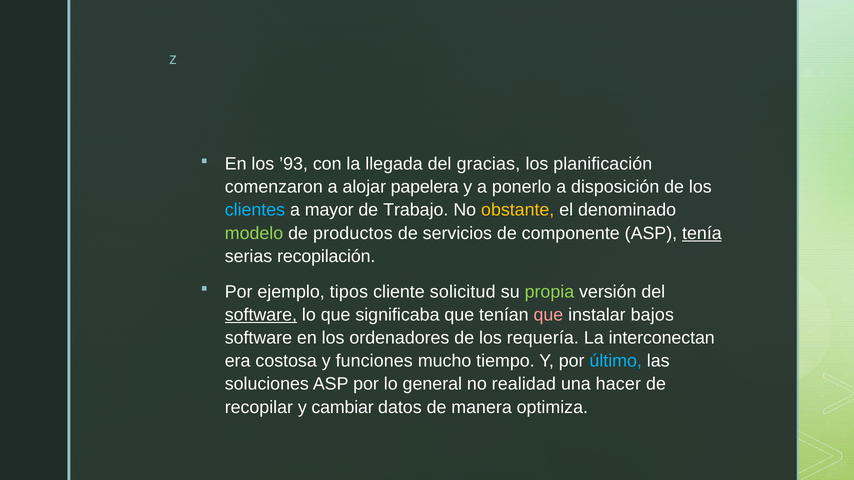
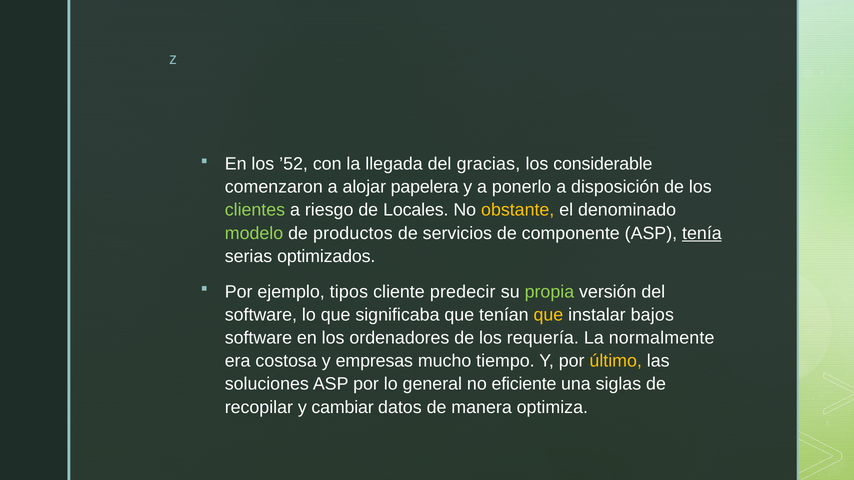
’93: ’93 -> ’52
planificación: planificación -> considerable
clientes colour: light blue -> light green
mayor: mayor -> riesgo
Trabajo: Trabajo -> Locales
recopilación: recopilación -> optimizados
solicitud: solicitud -> predecir
software at (261, 315) underline: present -> none
que at (548, 315) colour: pink -> yellow
interconectan: interconectan -> normalmente
funciones: funciones -> empresas
último colour: light blue -> yellow
realidad: realidad -> eficiente
hacer: hacer -> siglas
